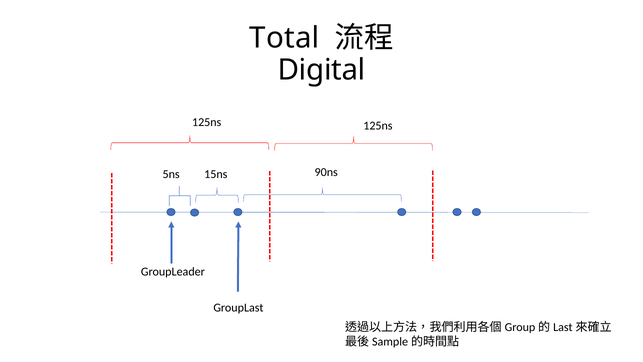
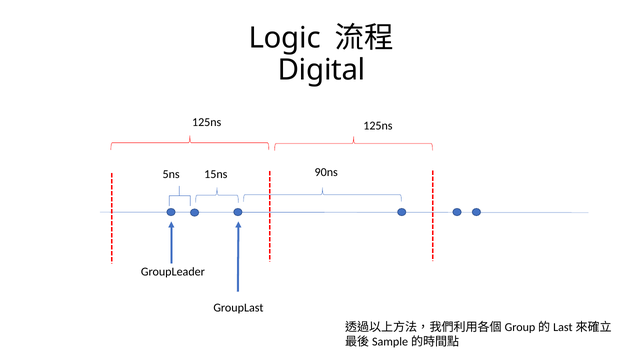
Total: Total -> Logic
